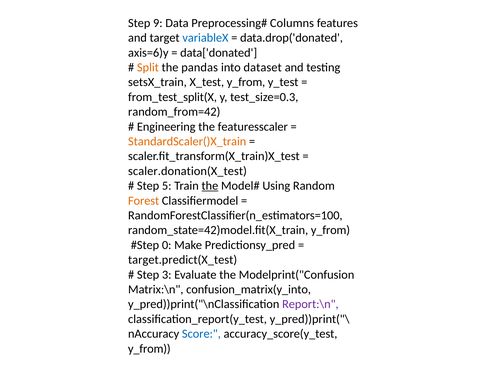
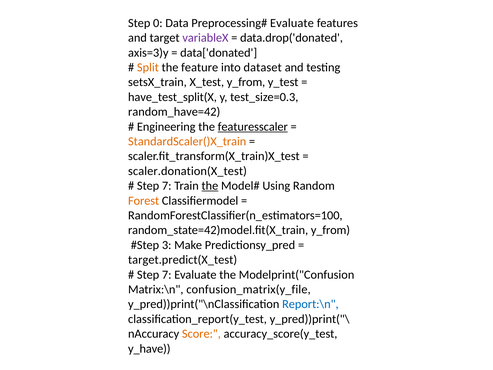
9: 9 -> 0
Columns at (292, 23): Columns -> Evaluate
variableX colour: blue -> purple
axis=6)y: axis=6)y -> axis=3)y
pandas: pandas -> feature
from_test_split(X: from_test_split(X -> have_test_split(X
random_from=42: random_from=42 -> random_have=42
featuresscaler underline: none -> present
5 at (167, 186): 5 -> 7
0: 0 -> 3
3 at (167, 274): 3 -> 7
confusion_matrix(y_into: confusion_matrix(y_into -> confusion_matrix(y_file
Report:\n colour: purple -> blue
Score colour: blue -> orange
y_from at (149, 348): y_from -> y_have
